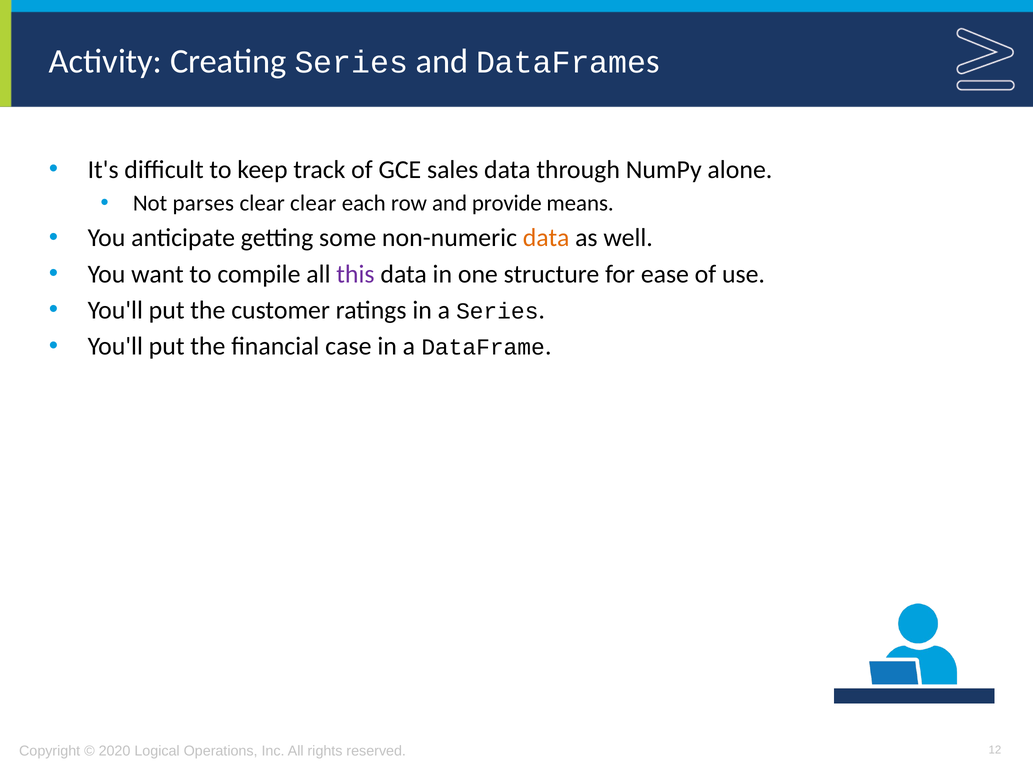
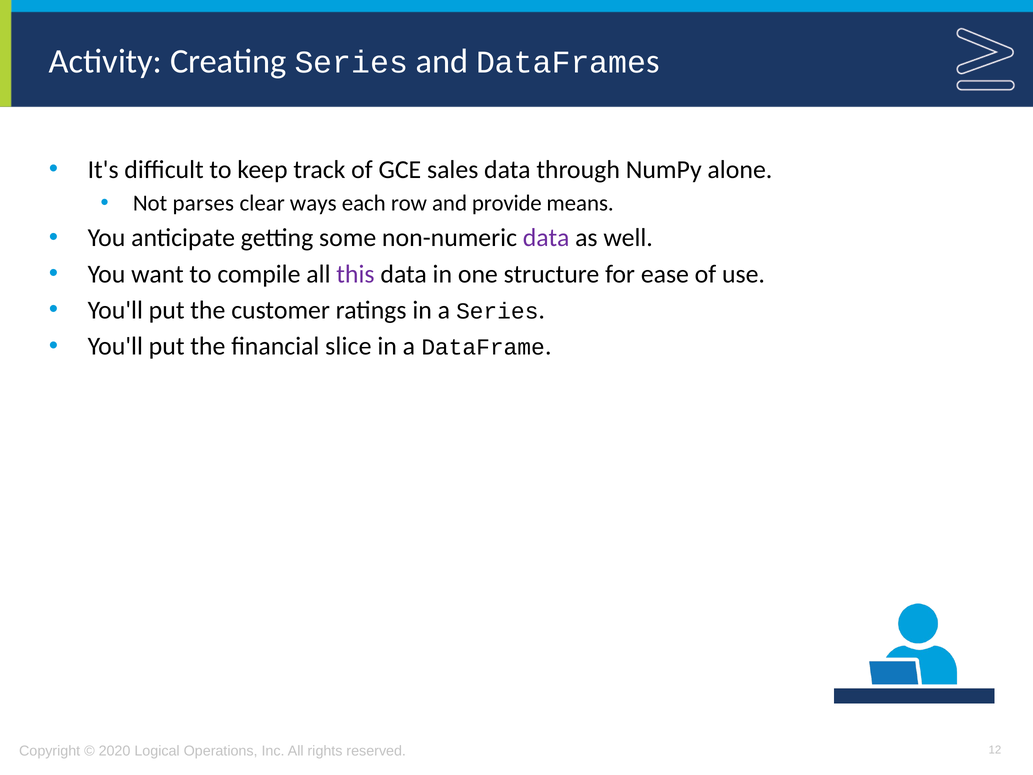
clear clear: clear -> ways
data at (546, 238) colour: orange -> purple
case: case -> slice
